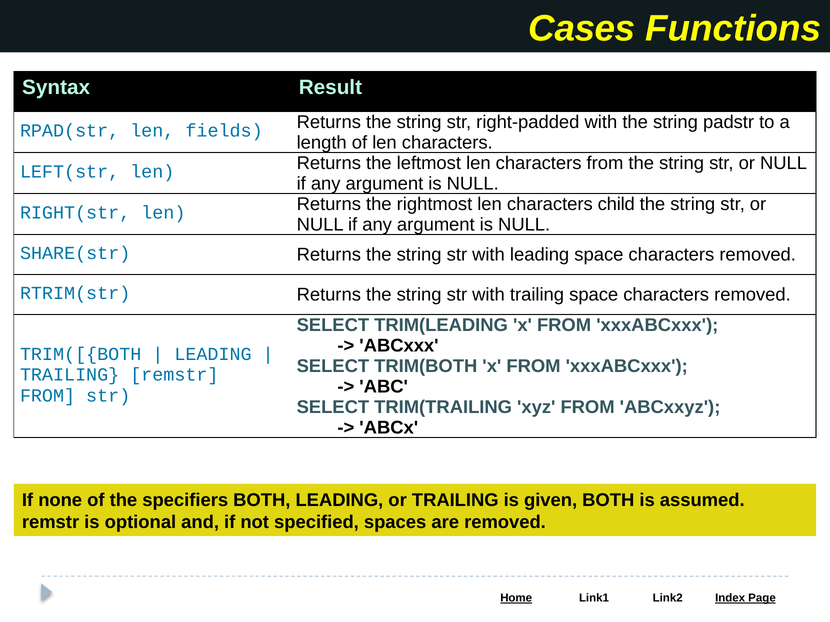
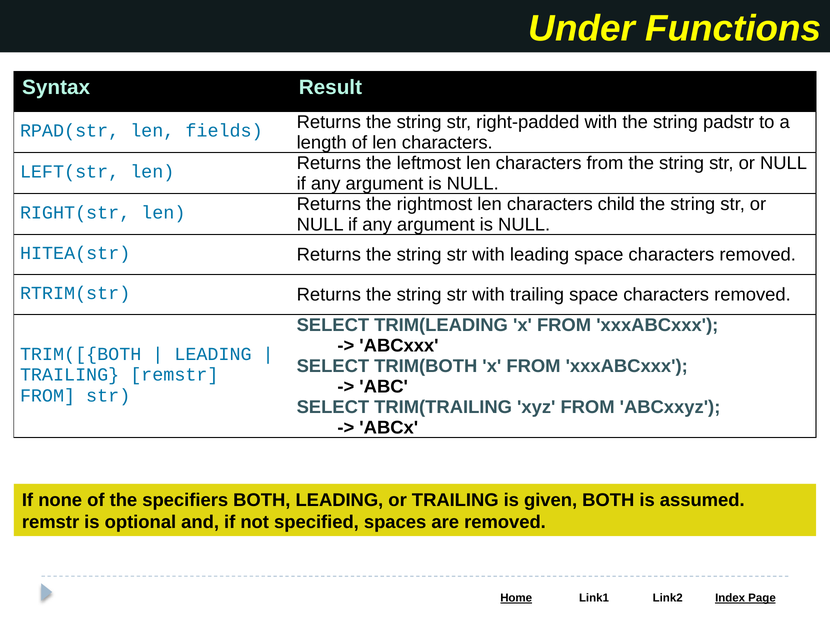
Cases: Cases -> Under
SHARE(str: SHARE(str -> HITEA(str
